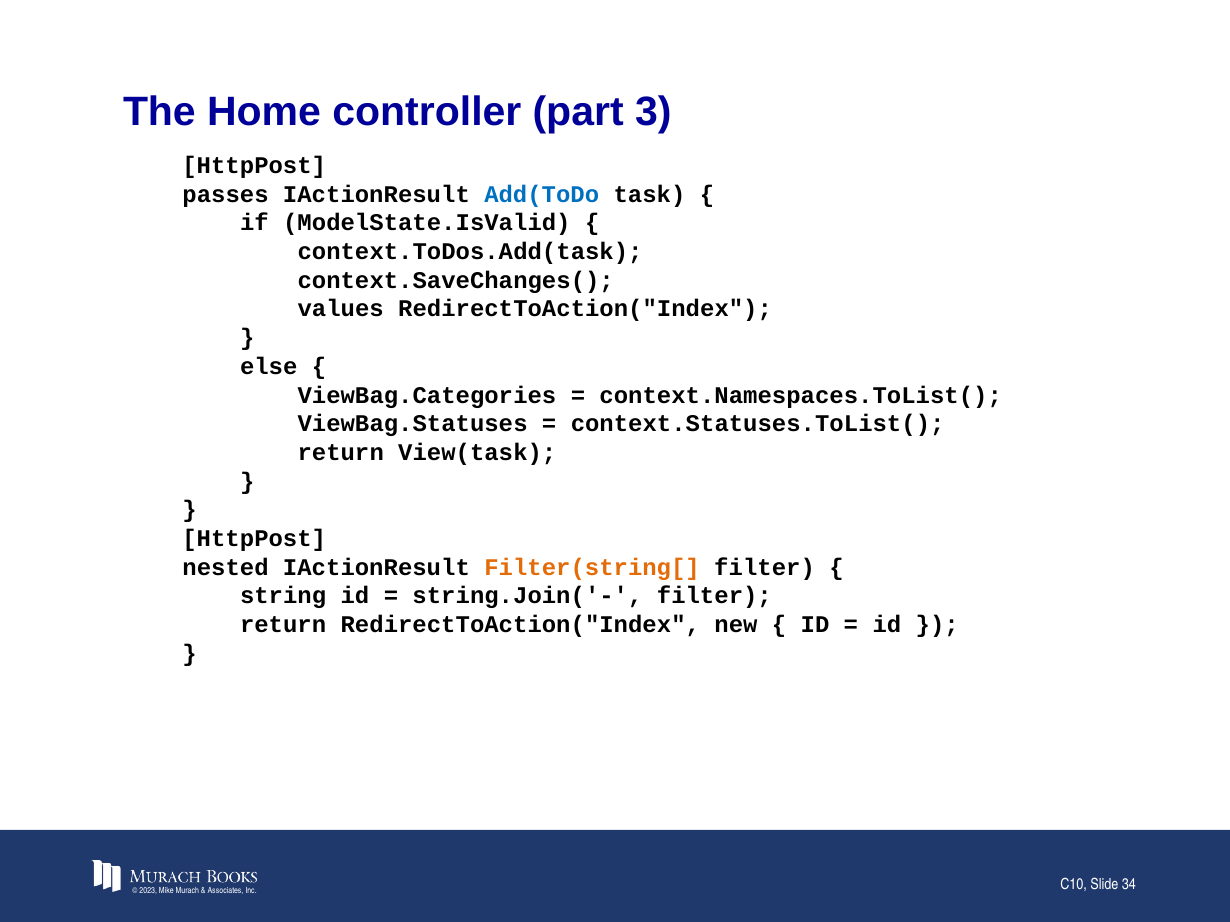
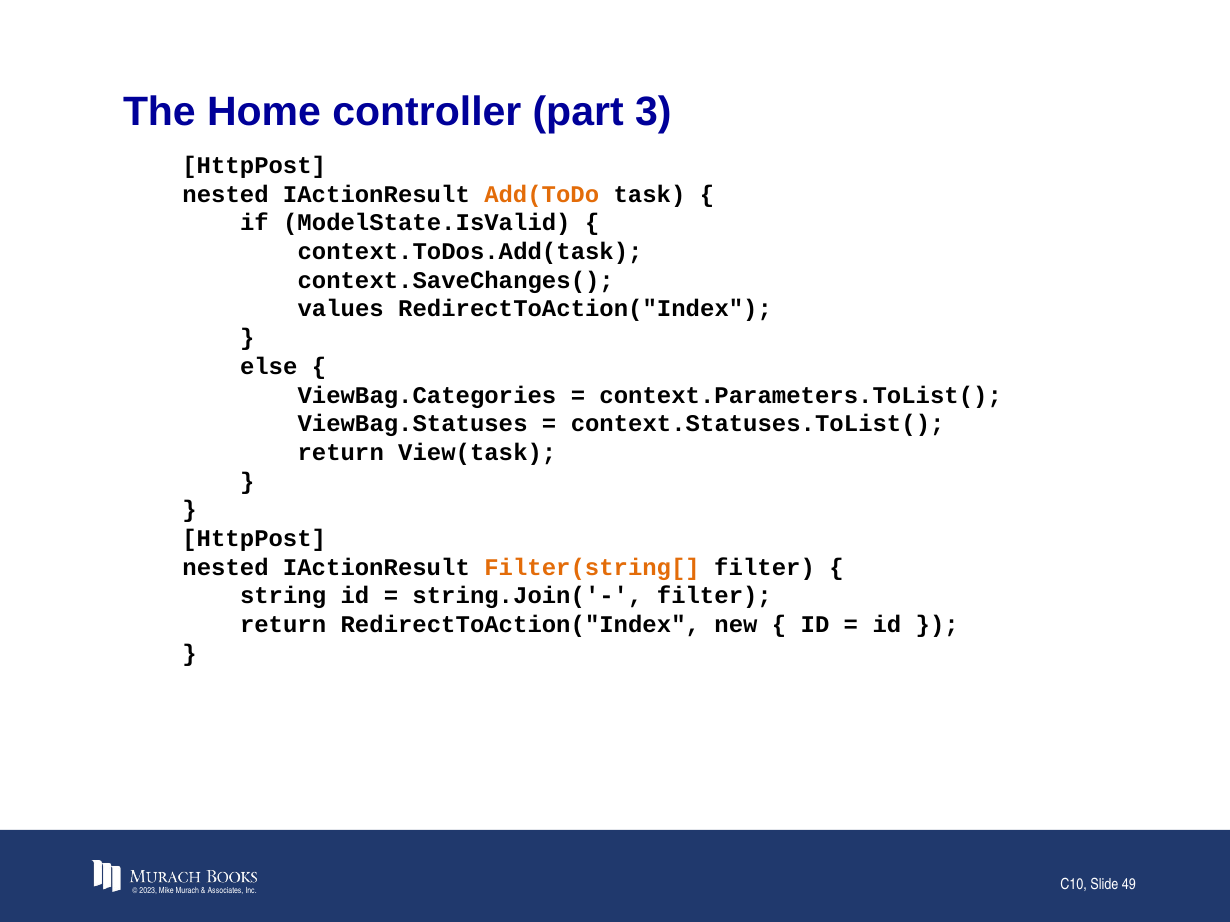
passes at (226, 194): passes -> nested
Add(ToDo colour: blue -> orange
context.Namespaces.ToList(: context.Namespaces.ToList( -> context.Parameters.ToList(
34: 34 -> 49
